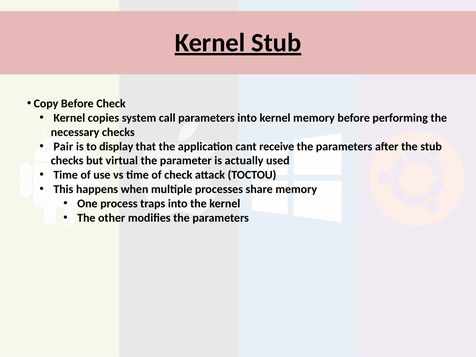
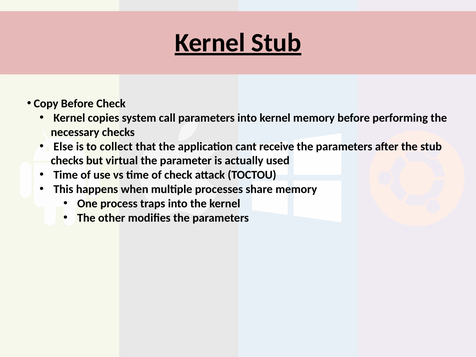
Pair: Pair -> Else
display: display -> collect
